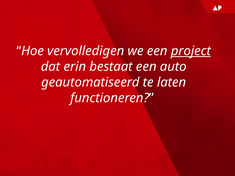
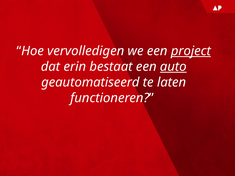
auto underline: none -> present
